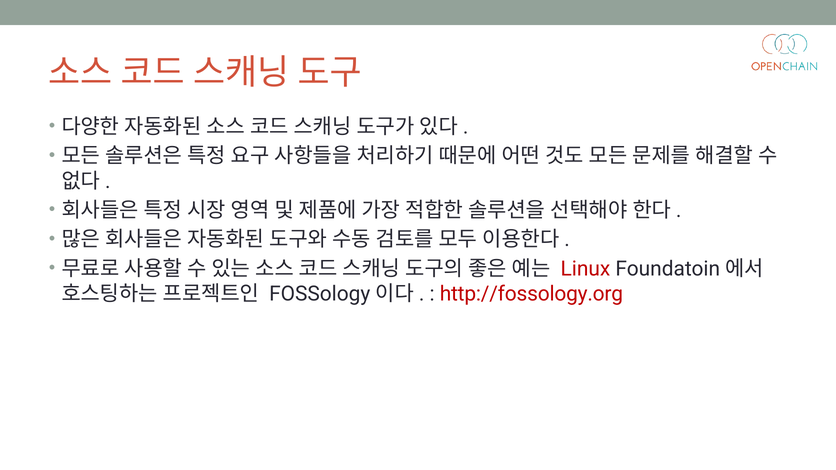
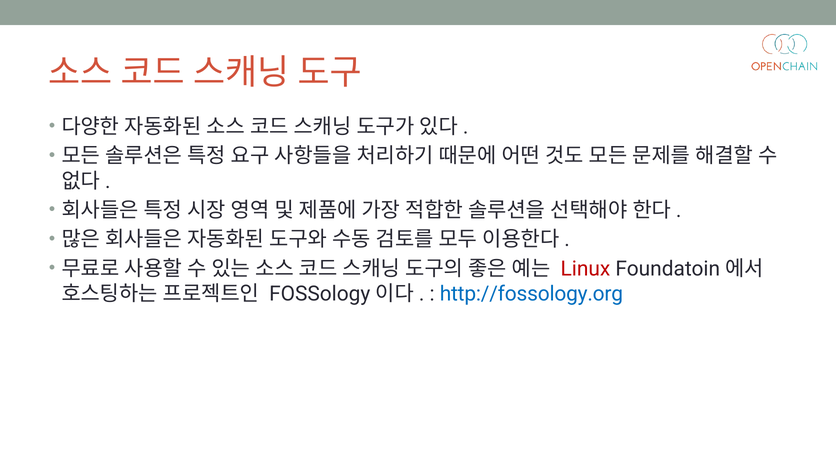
http://fossology.org colour: red -> blue
